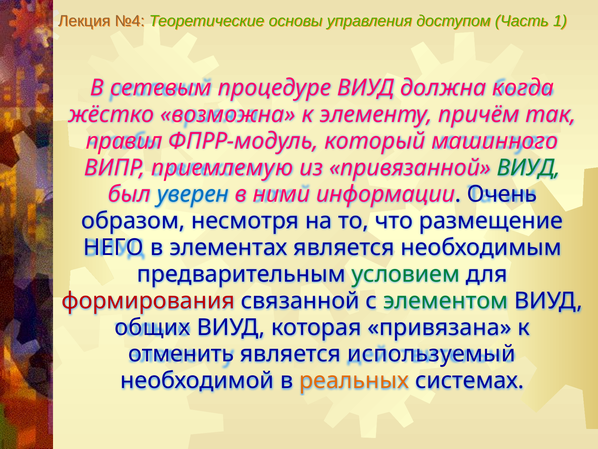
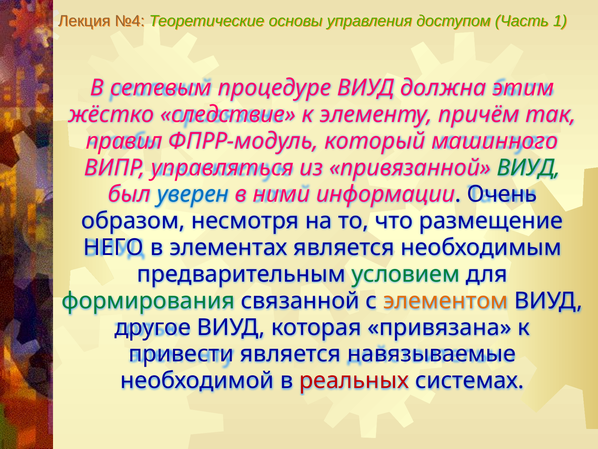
когда: когда -> этим
возможна: возможна -> следствие
приемлемую: приемлемую -> управляться
формирования colour: red -> green
элементом colour: green -> orange
общих: общих -> другое
отменить: отменить -> привести
используемый: используемый -> навязываемые
реальных colour: orange -> red
